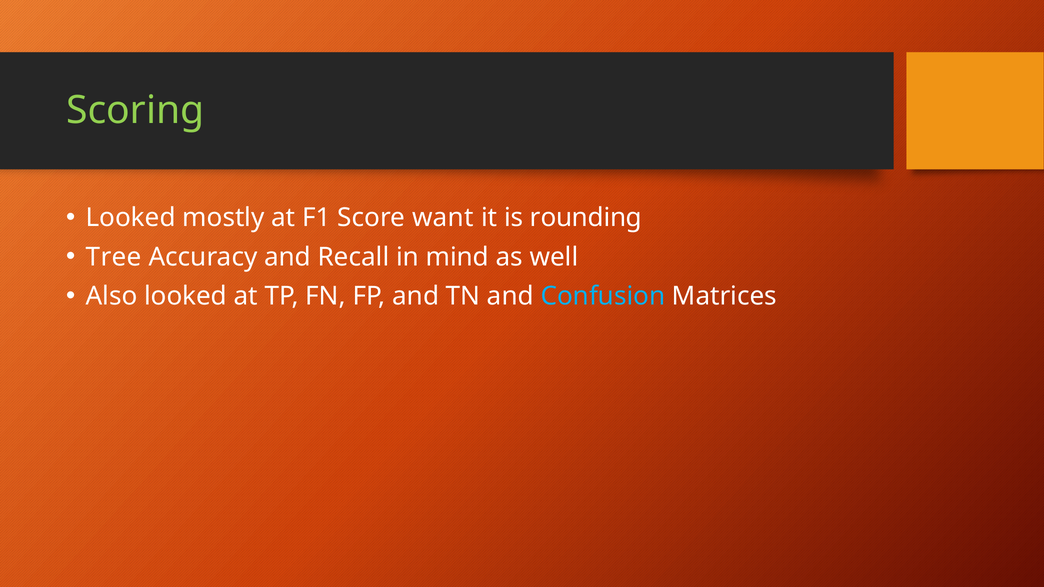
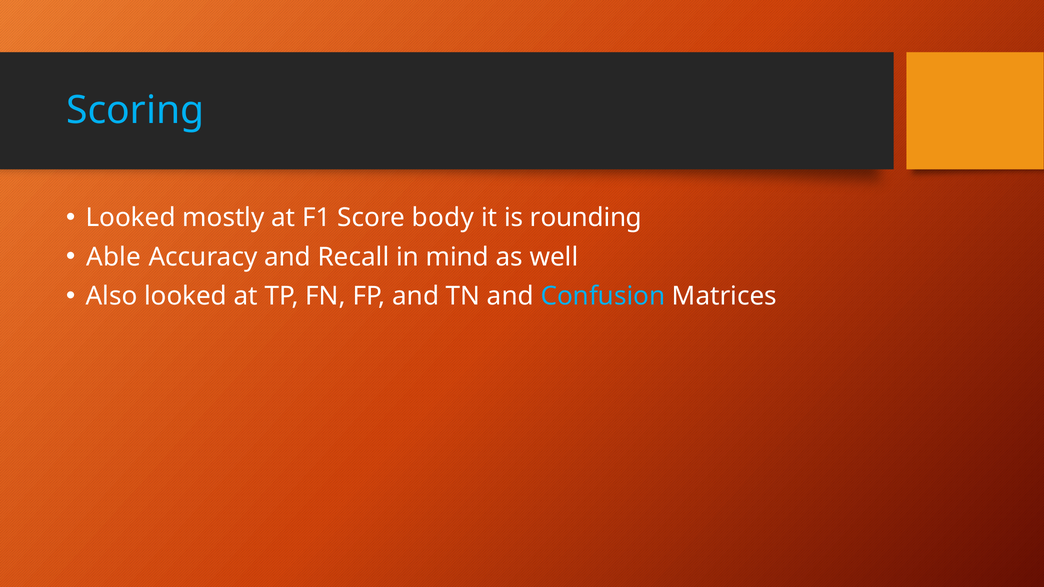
Scoring colour: light green -> light blue
want: want -> body
Tree: Tree -> Able
